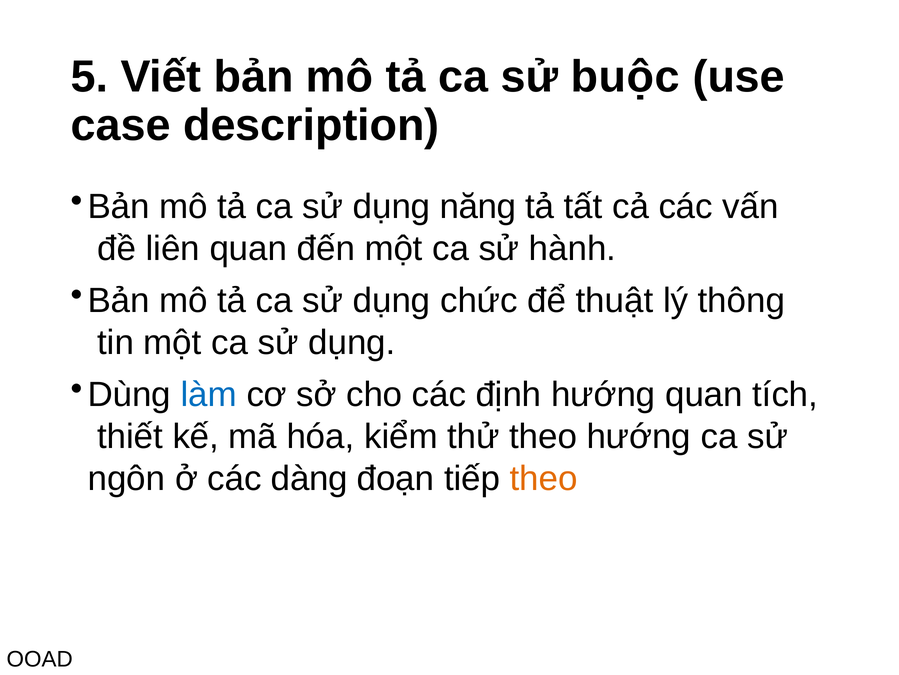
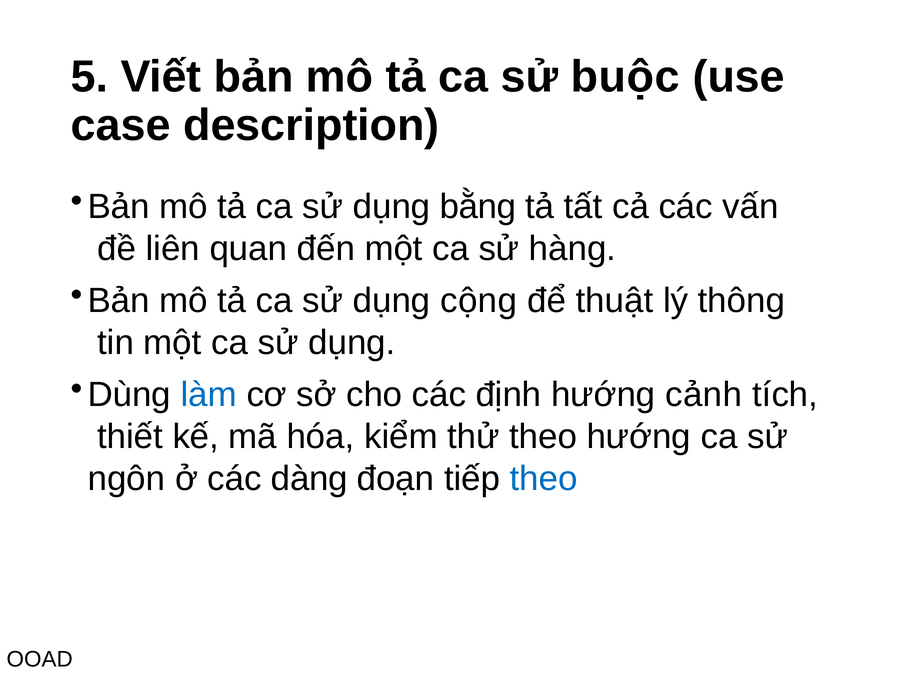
năng: năng -> bằng
hành: hành -> hàng
chức: chức -> cộng
hướng quan: quan -> cảnh
theo at (544, 478) colour: orange -> blue
